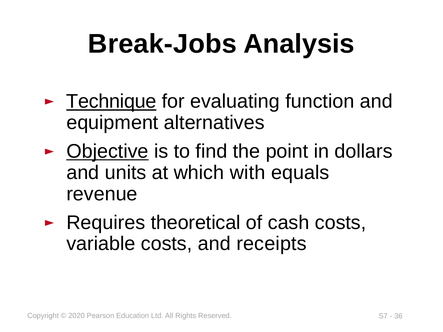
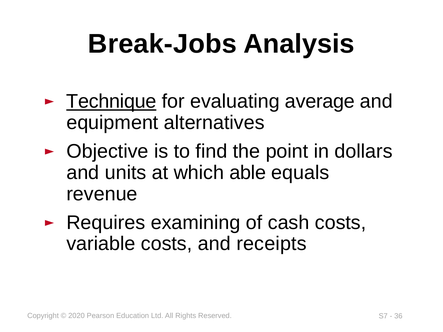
function: function -> average
Objective underline: present -> none
with: with -> able
theoretical: theoretical -> examining
